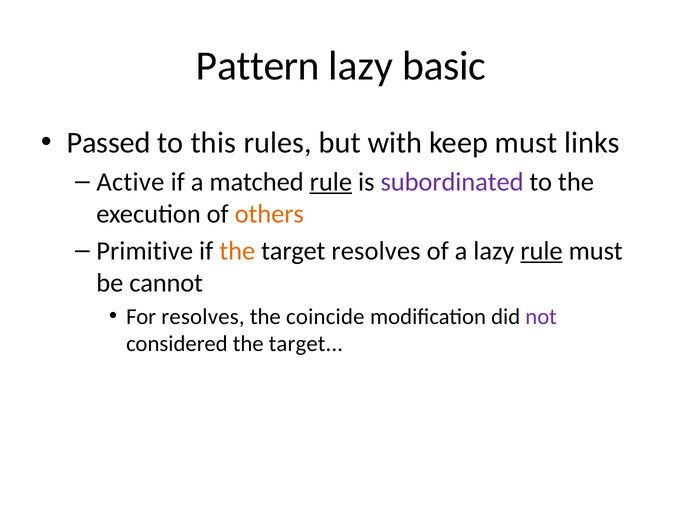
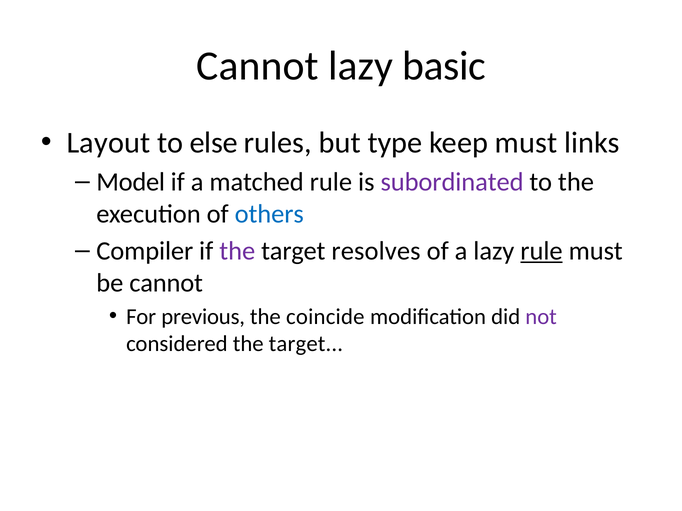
Pattern at (258, 66): Pattern -> Cannot
Passed: Passed -> Layout
this: this -> else
with: with -> type
Active: Active -> Model
rule at (331, 182) underline: present -> none
others colour: orange -> blue
Primitive: Primitive -> Compiler
the at (237, 251) colour: orange -> purple
For resolves: resolves -> previous
